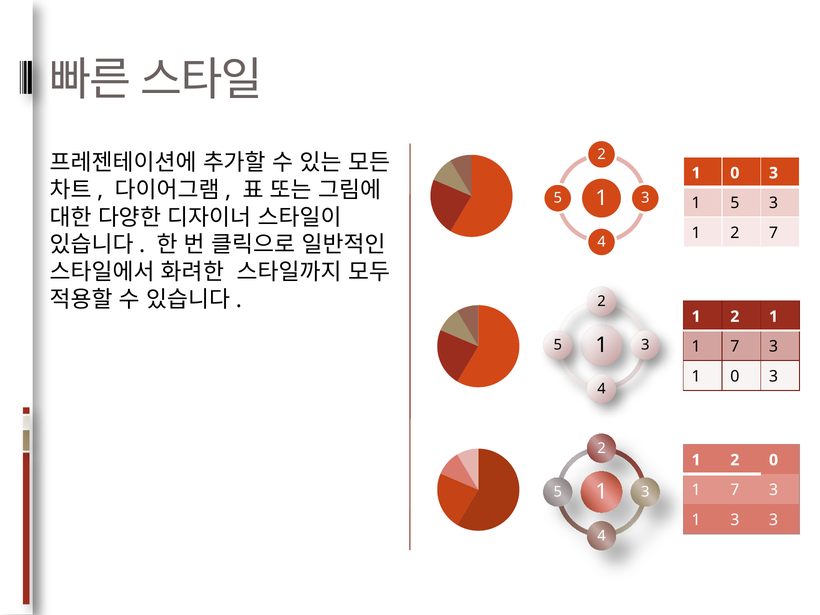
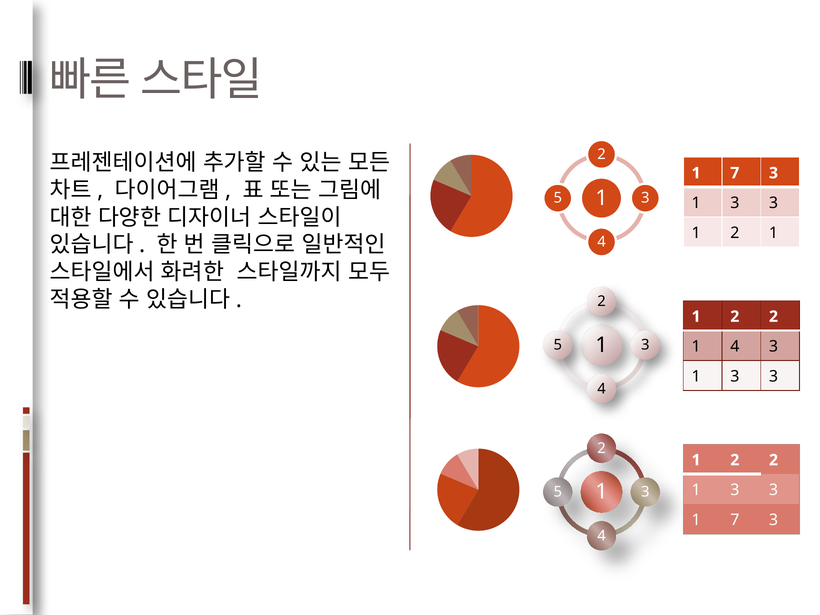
0 at (735, 173): 0 -> 7
5 at (735, 203): 5 -> 3
1 2 7: 7 -> 1
1 at (774, 317): 1 -> 2
7 at (735, 347): 7 -> 4
0 at (735, 376): 0 -> 3
0 at (774, 460): 0 -> 2
7 at (735, 490): 7 -> 3
3 at (735, 520): 3 -> 7
